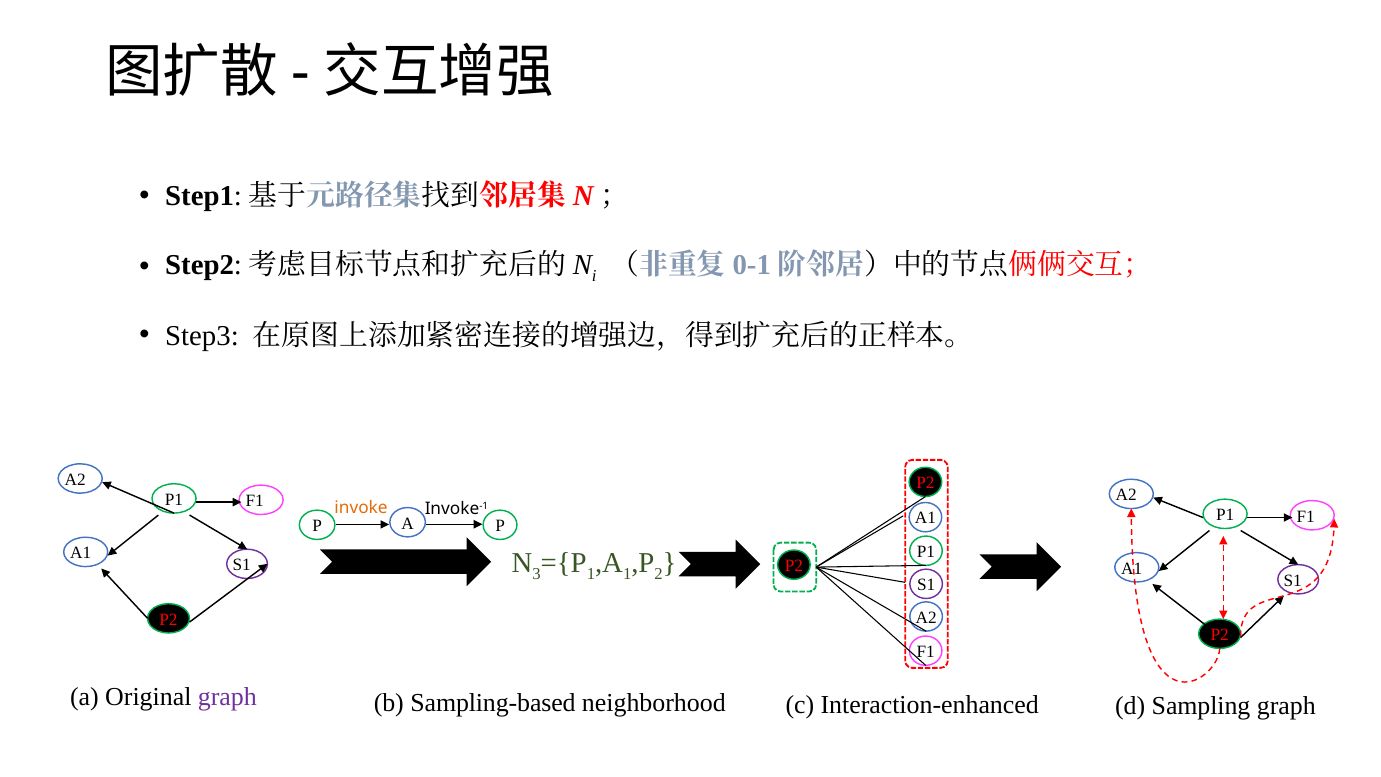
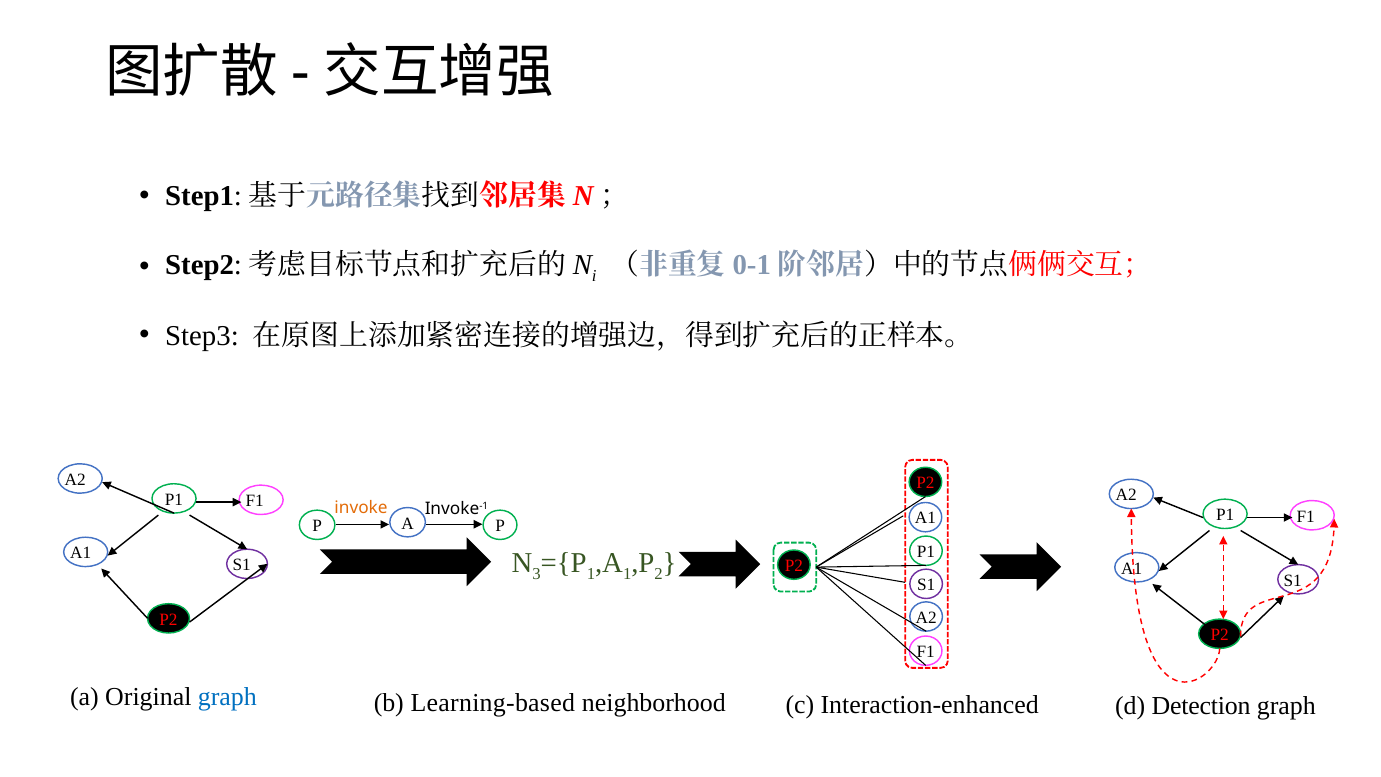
graph at (227, 697) colour: purple -> blue
Sampling-based: Sampling-based -> Learning-based
Sampling: Sampling -> Detection
